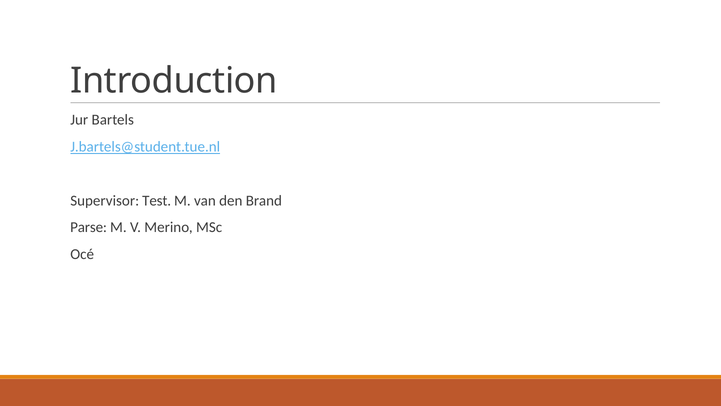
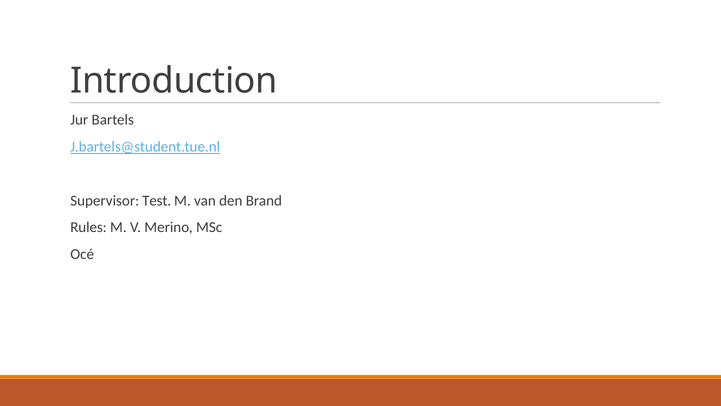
Parse: Parse -> Rules
